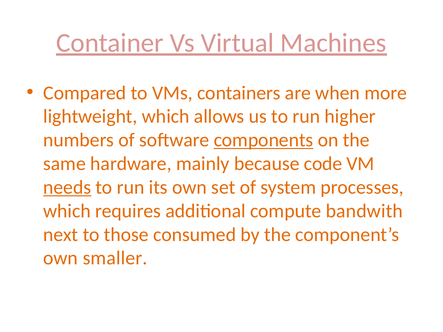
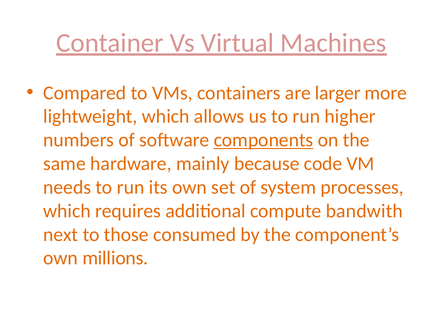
when: when -> larger
needs underline: present -> none
smaller: smaller -> millions
